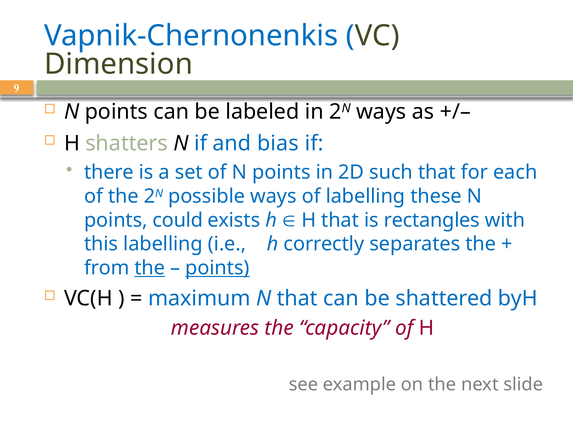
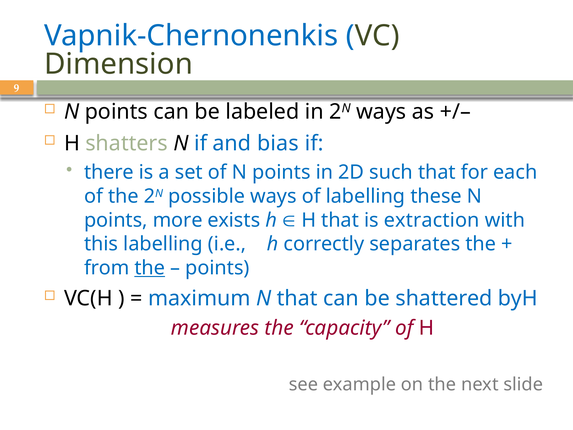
could: could -> more
rectangles: rectangles -> extraction
points at (217, 268) underline: present -> none
